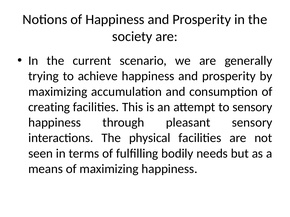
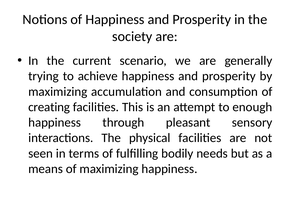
to sensory: sensory -> enough
